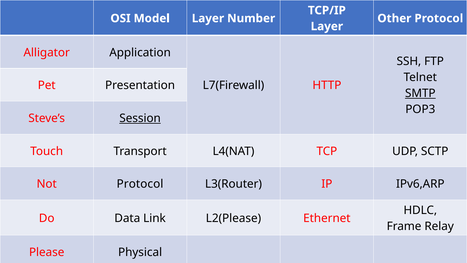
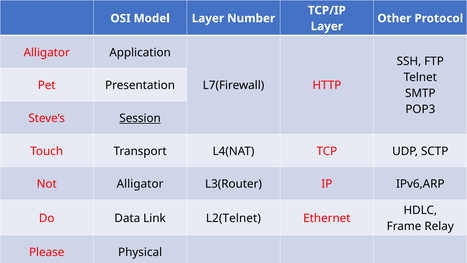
SMTP underline: present -> none
Not Protocol: Protocol -> Alligator
L2(Please: L2(Please -> L2(Telnet
